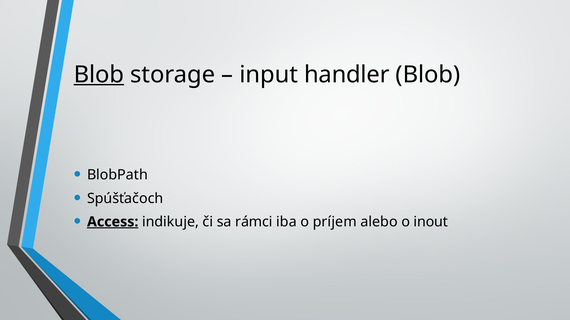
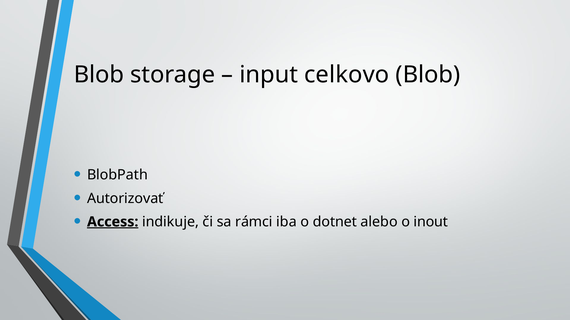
Blob at (99, 75) underline: present -> none
handler: handler -> celkovo
Spúšťačoch: Spúšťačoch -> Autorizovať
príjem: príjem -> dotnet
